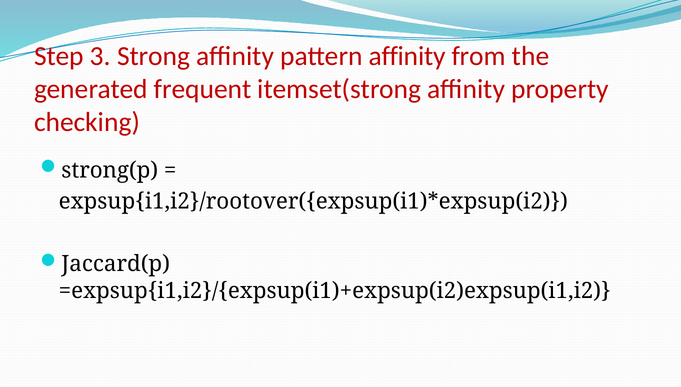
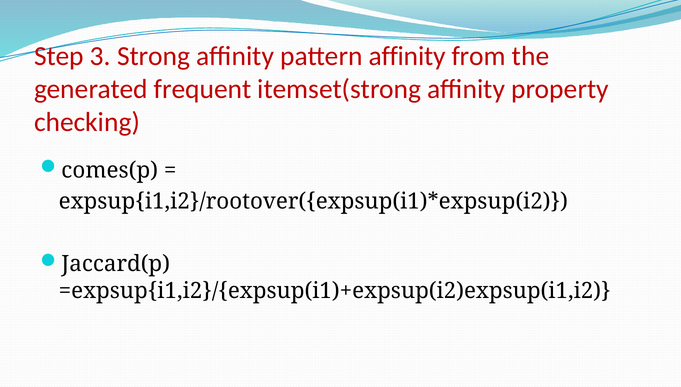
strong(p: strong(p -> comes(p
